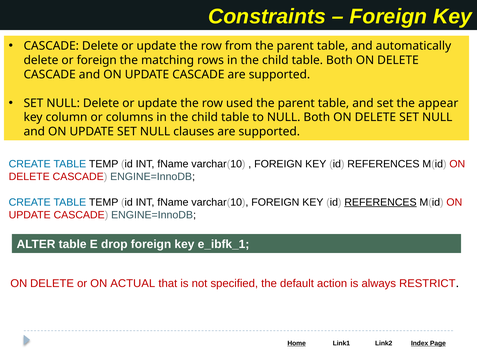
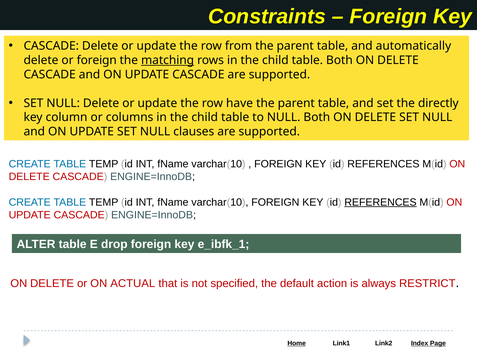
matching underline: none -> present
used: used -> have
appear: appear -> directly
